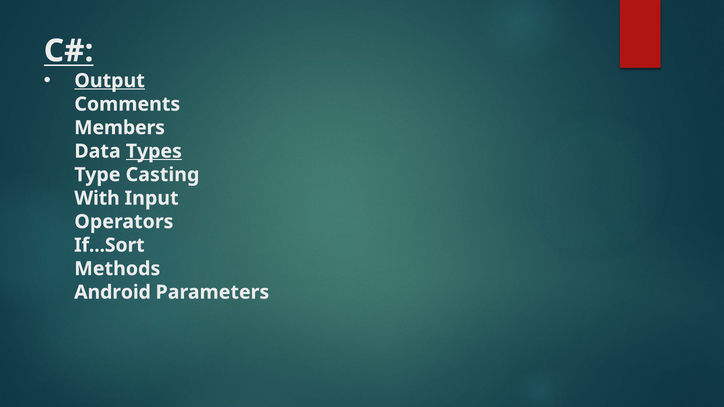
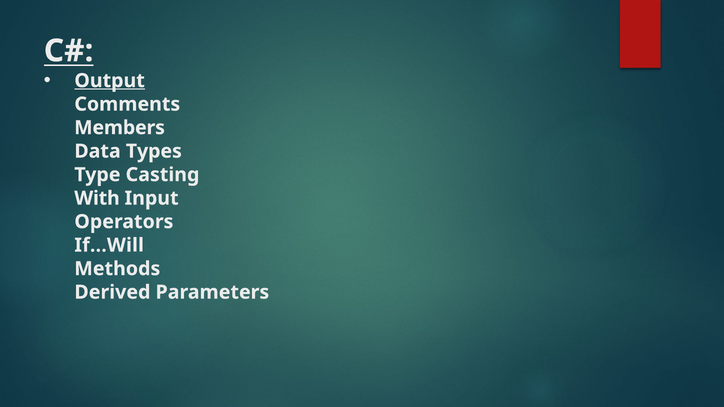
Types underline: present -> none
If...Sort: If...Sort -> If...Will
Android: Android -> Derived
